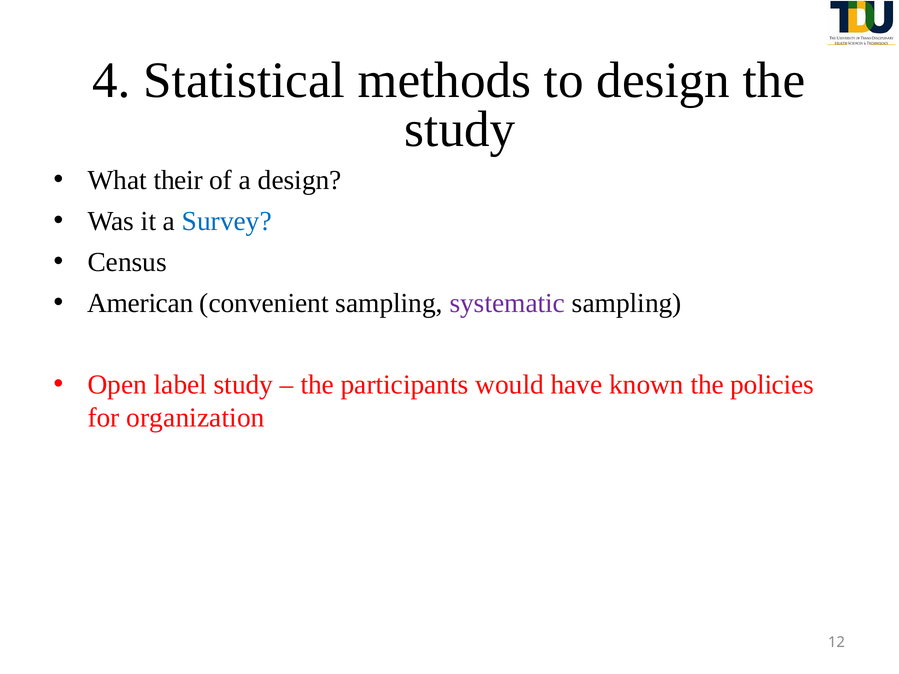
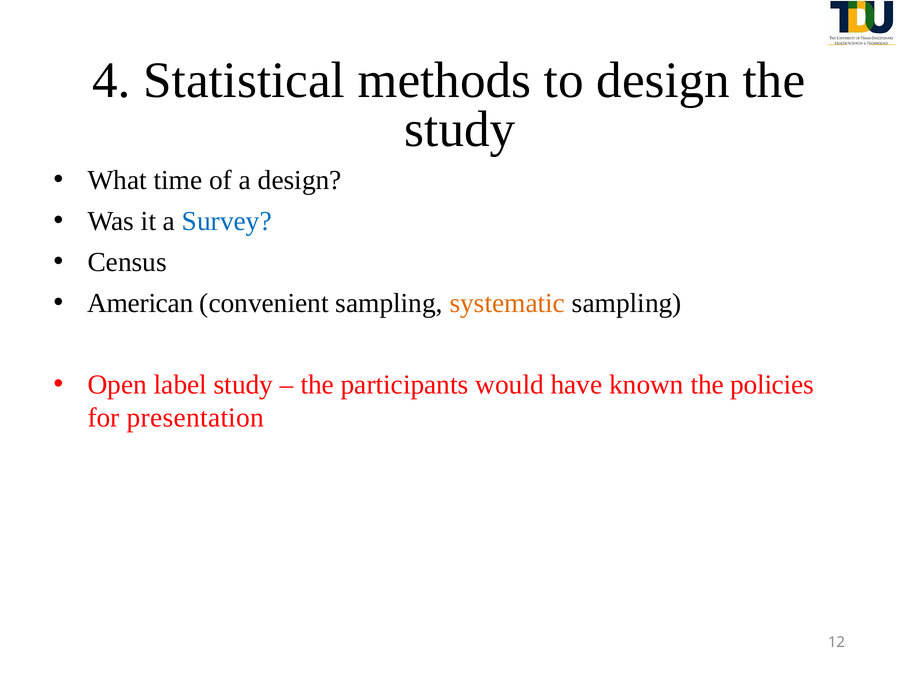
their: their -> time
systematic colour: purple -> orange
organization: organization -> presentation
